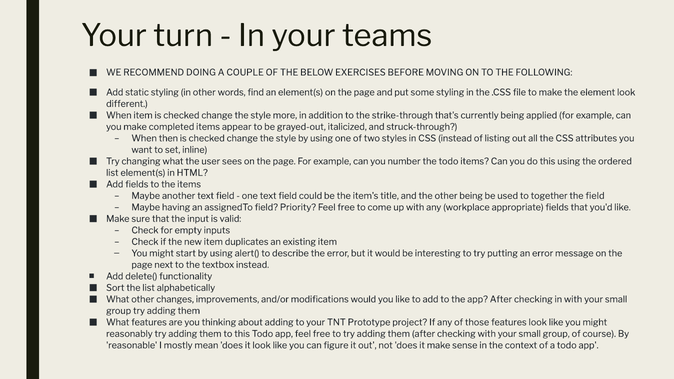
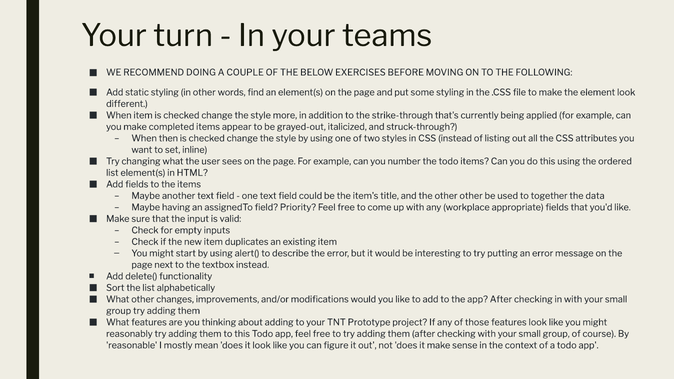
other being: being -> other
the field: field -> data
